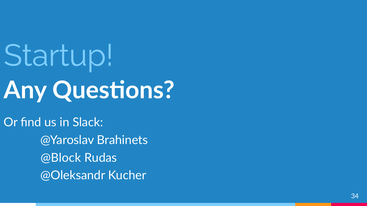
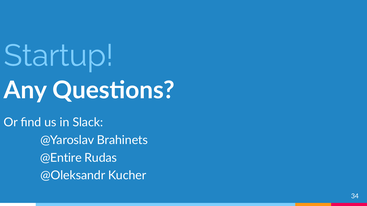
@Block: @Block -> @Entire
